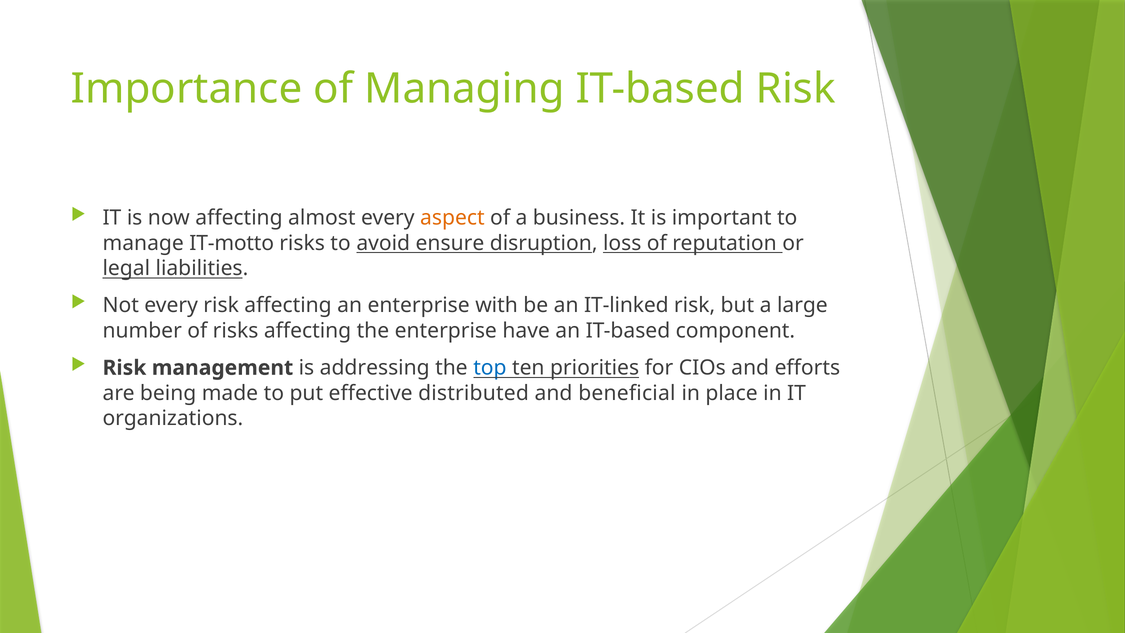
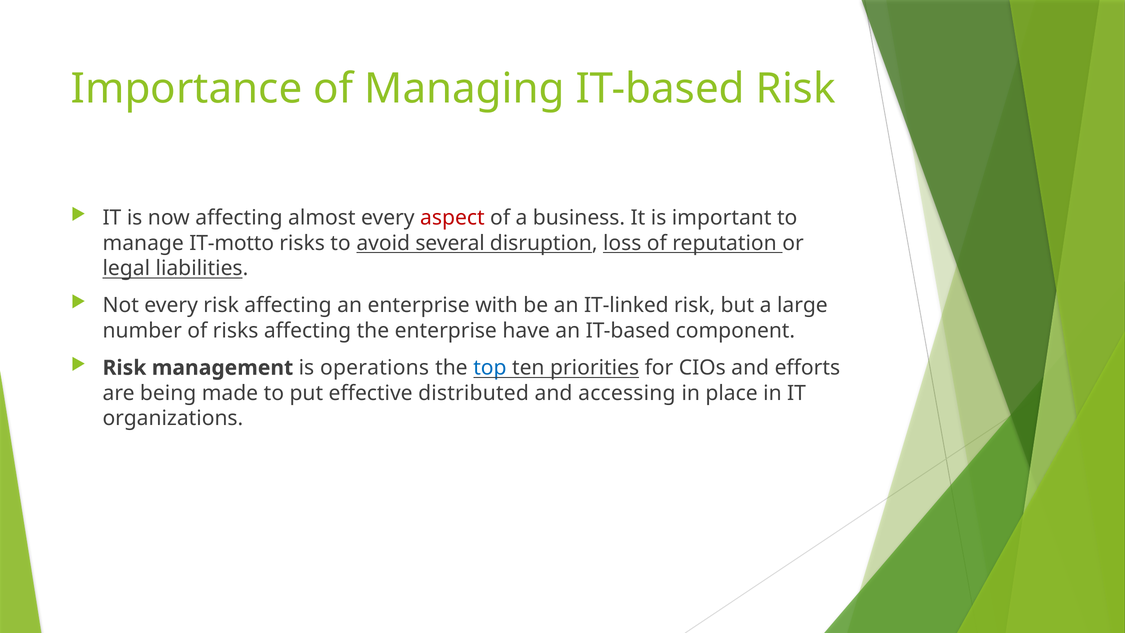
aspect colour: orange -> red
ensure: ensure -> several
addressing: addressing -> operations
beneficial: beneficial -> accessing
